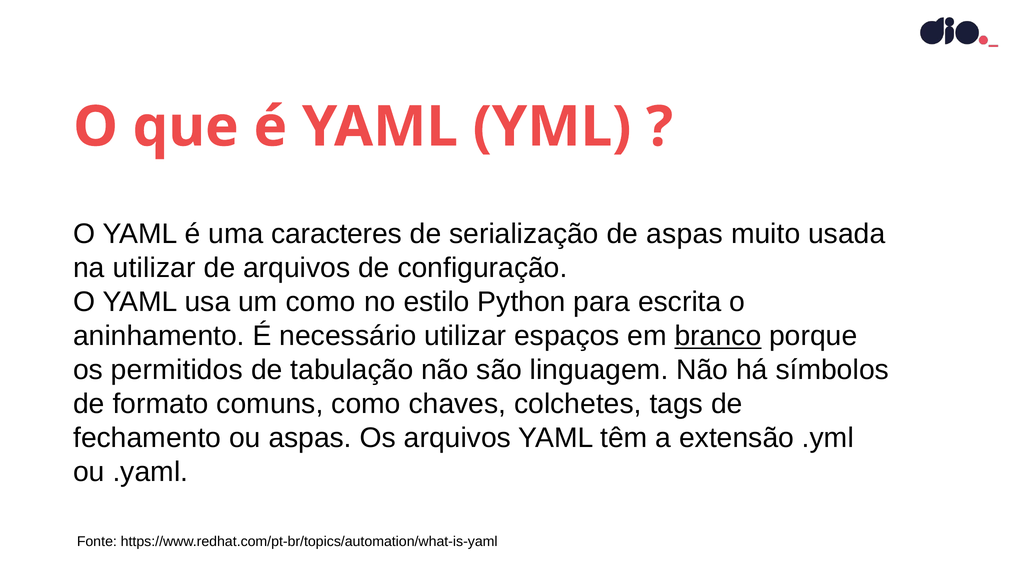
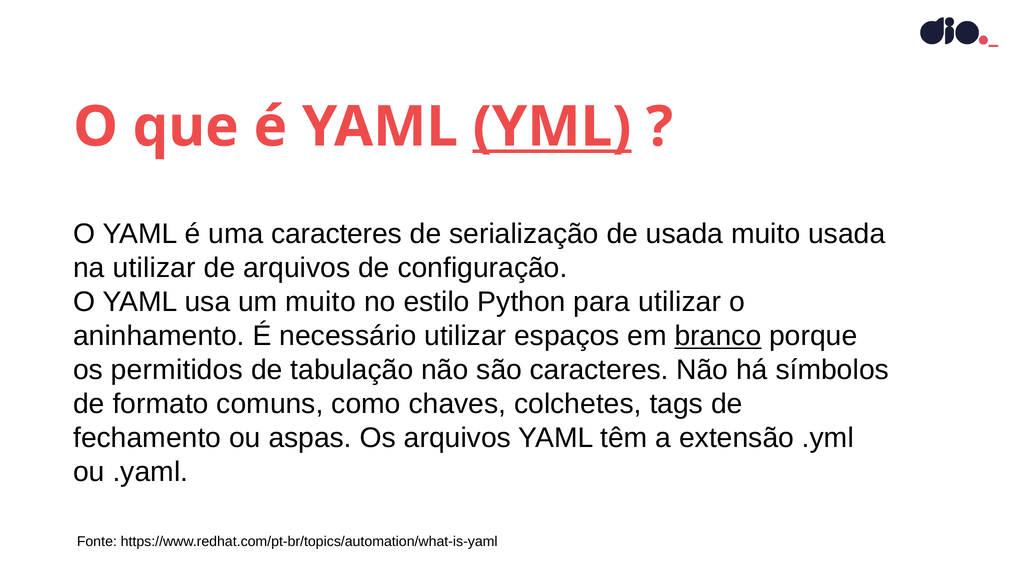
YML underline: none -> present
de aspas: aspas -> usada
um como: como -> muito
para escrita: escrita -> utilizar
são linguagem: linguagem -> caracteres
